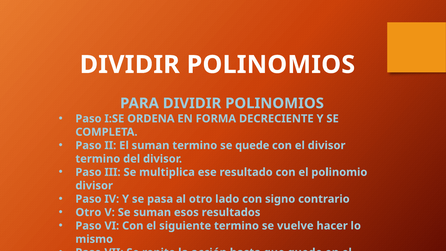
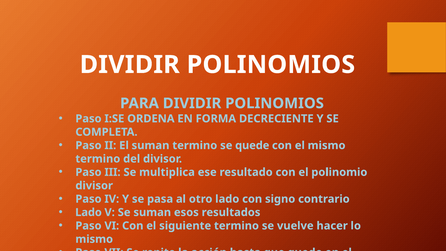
el divisor: divisor -> mismo
Otro at (88, 212): Otro -> Lado
